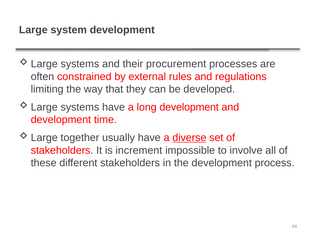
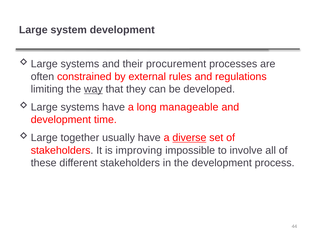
way underline: none -> present
long development: development -> manageable
increment: increment -> improving
